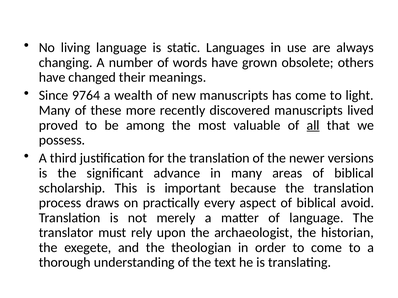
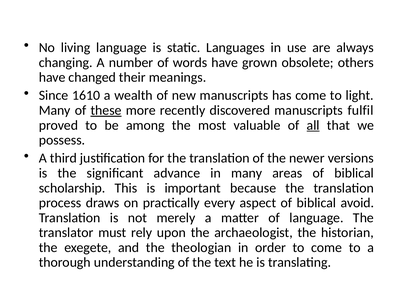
9764: 9764 -> 1610
these underline: none -> present
lived: lived -> fulfil
